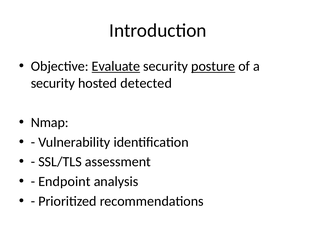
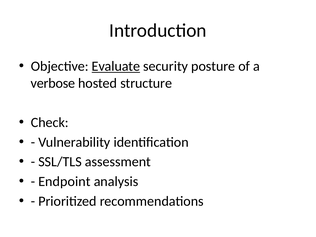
posture underline: present -> none
security at (53, 83): security -> verbose
detected: detected -> structure
Nmap: Nmap -> Check
